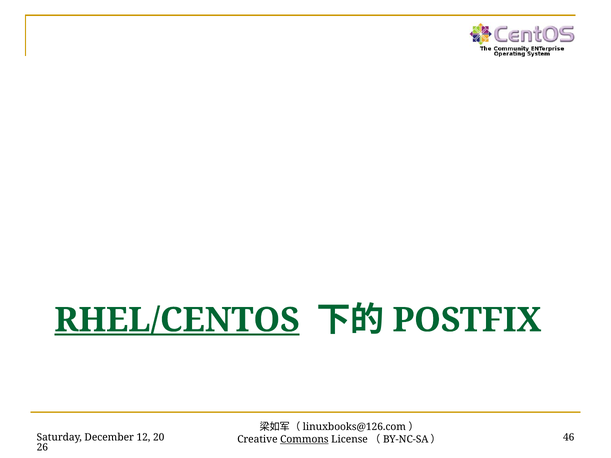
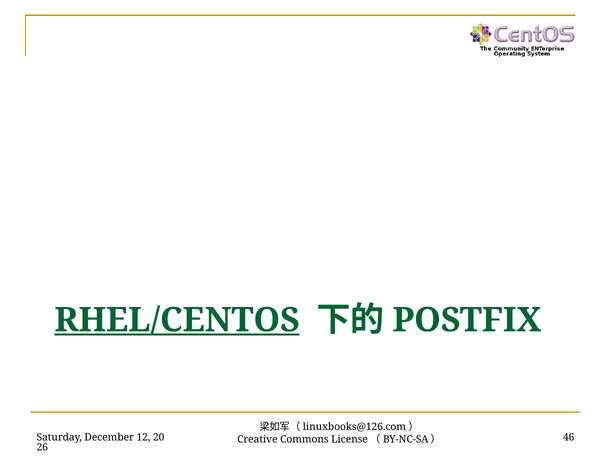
Commons underline: present -> none
